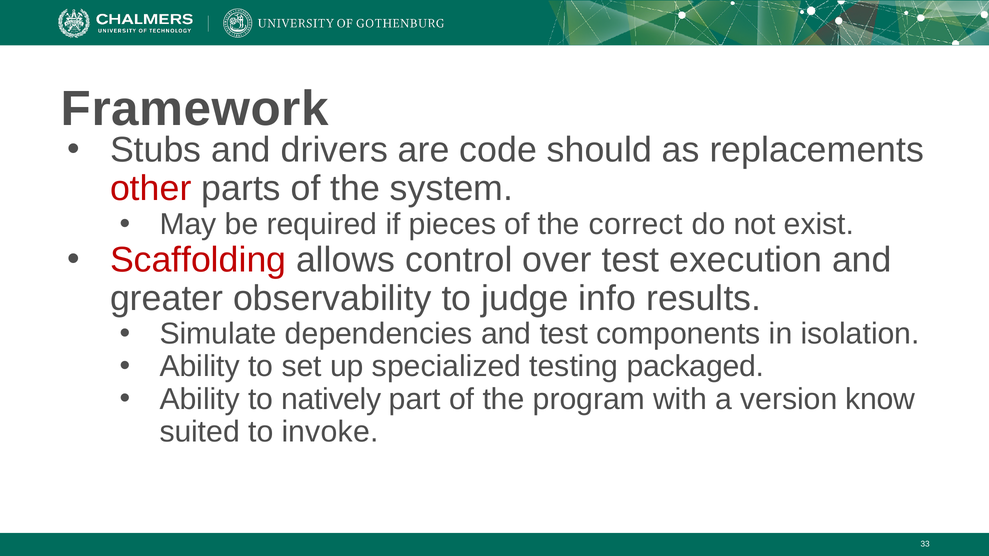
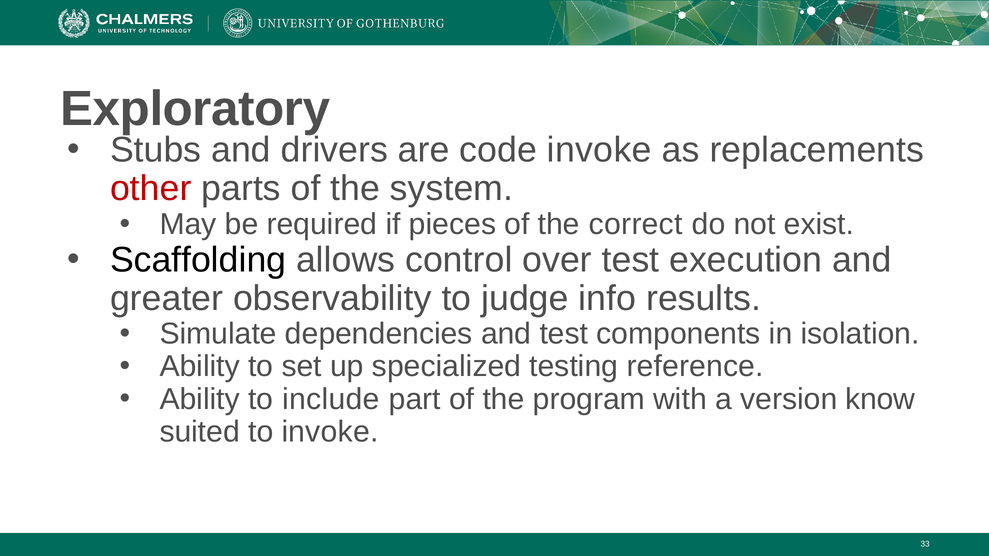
Framework: Framework -> Exploratory
code should: should -> invoke
Scaffolding colour: red -> black
packaged: packaged -> reference
natively: natively -> include
